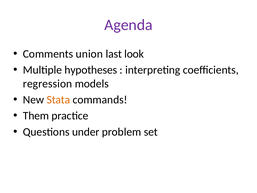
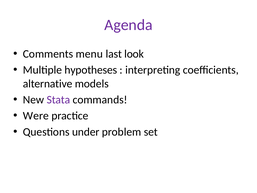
union: union -> menu
regression: regression -> alternative
Stata colour: orange -> purple
Them: Them -> Were
